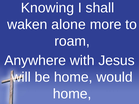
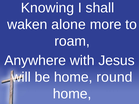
would: would -> round
